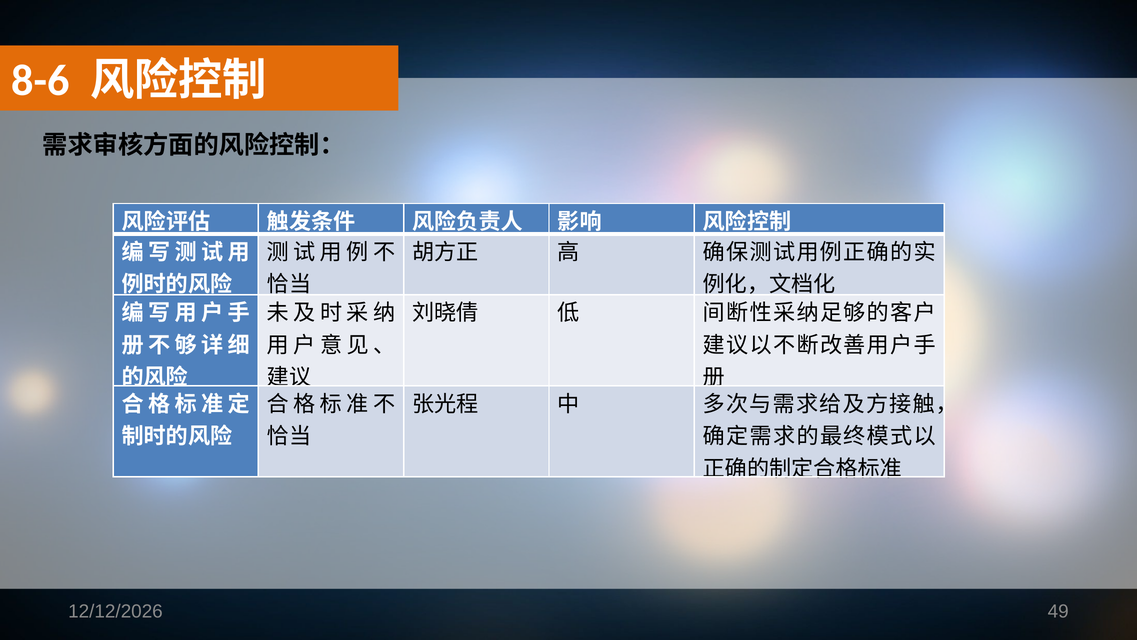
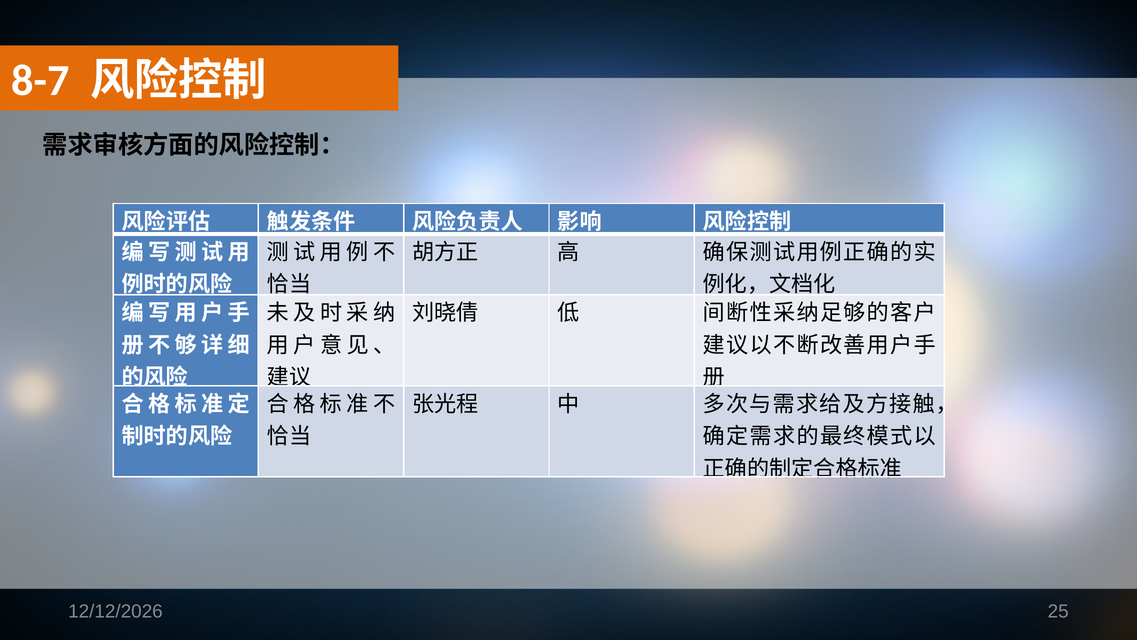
8-6: 8-6 -> 8-7
49: 49 -> 25
